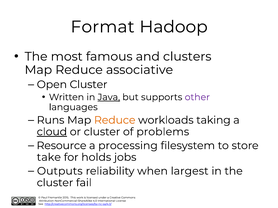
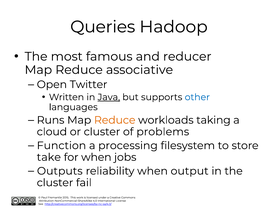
Format: Format -> Queries
clusters: clusters -> reducer
Open Cluster: Cluster -> Twitter
other colour: purple -> blue
cloud underline: present -> none
Resource: Resource -> Function
for holds: holds -> when
largest: largest -> output
